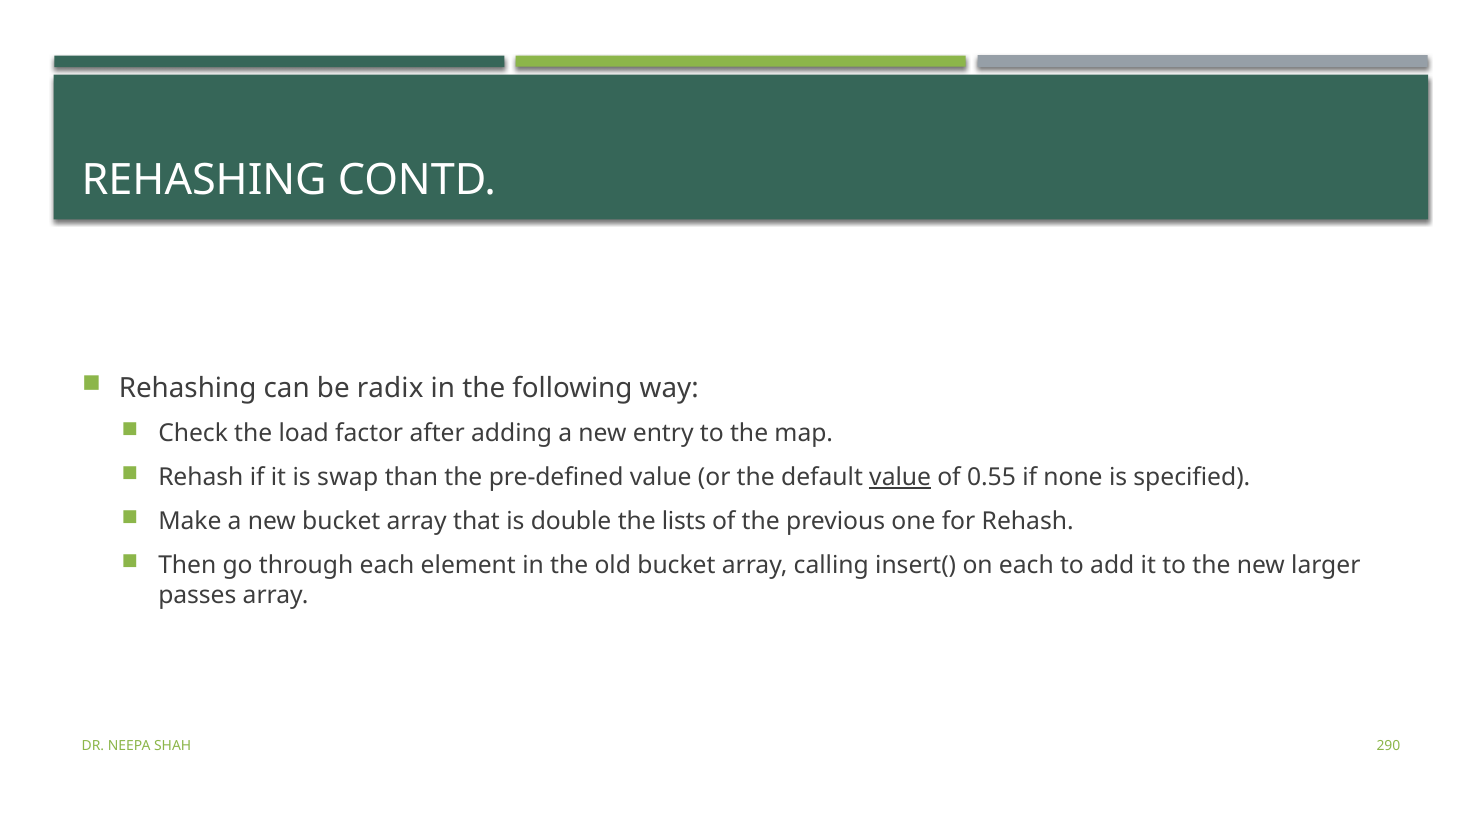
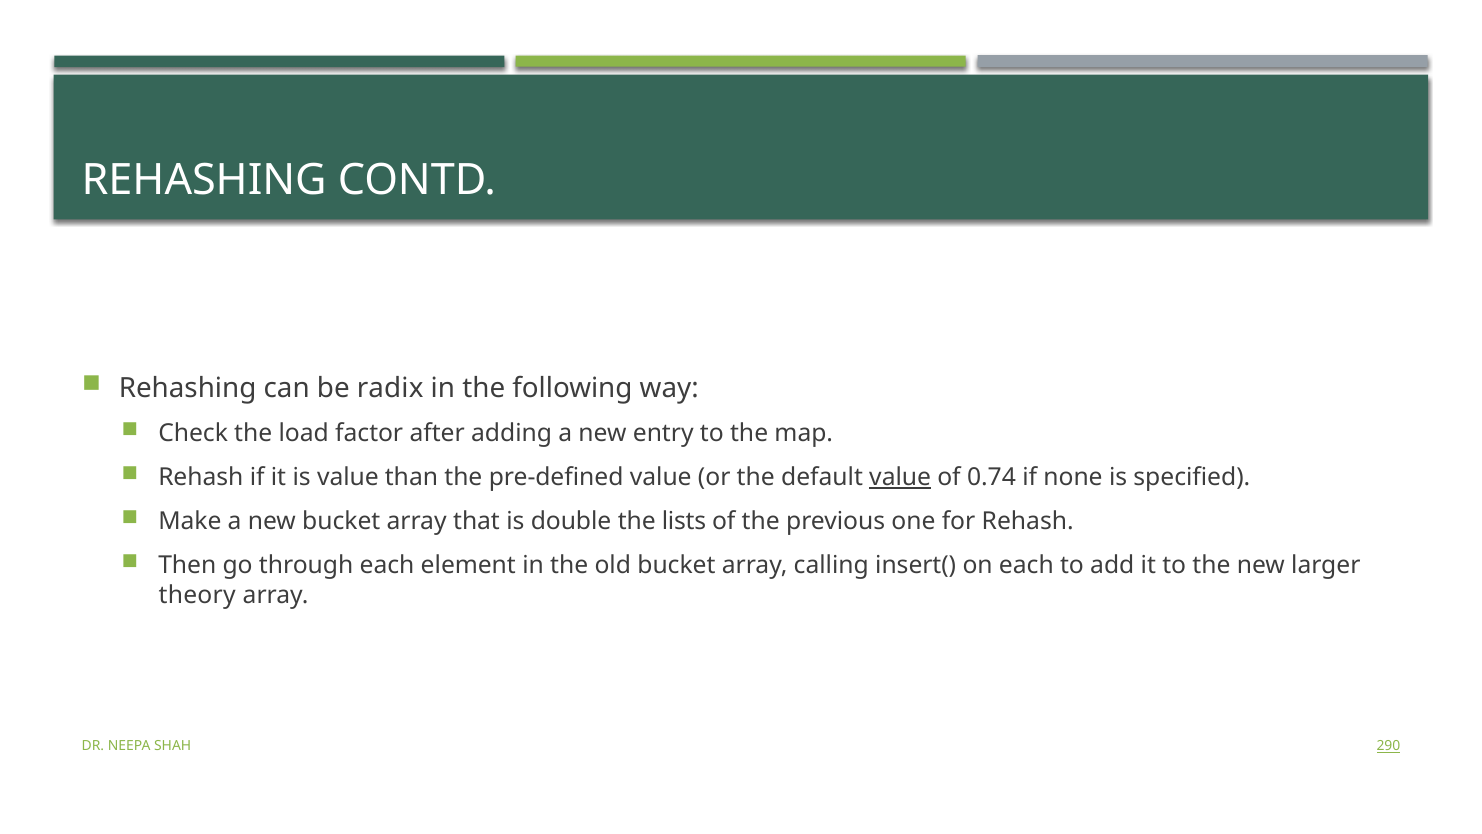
is swap: swap -> value
0.55: 0.55 -> 0.74
passes: passes -> theory
290 underline: none -> present
